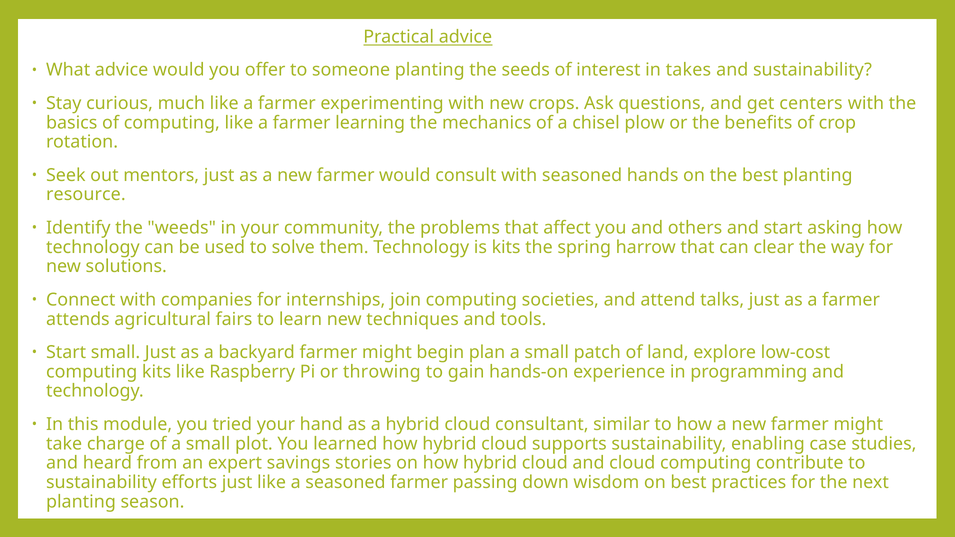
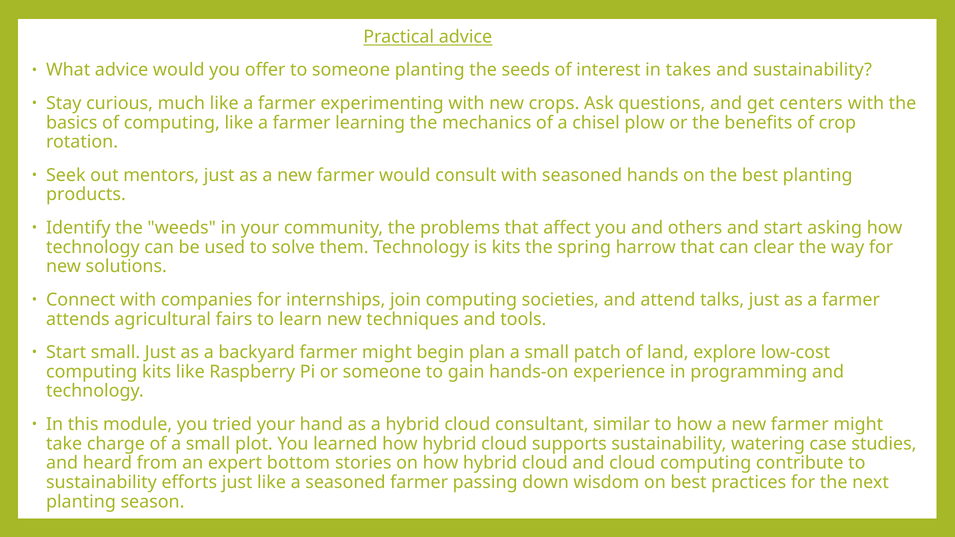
resource: resource -> products
or throwing: throwing -> someone
enabling: enabling -> watering
savings: savings -> bottom
